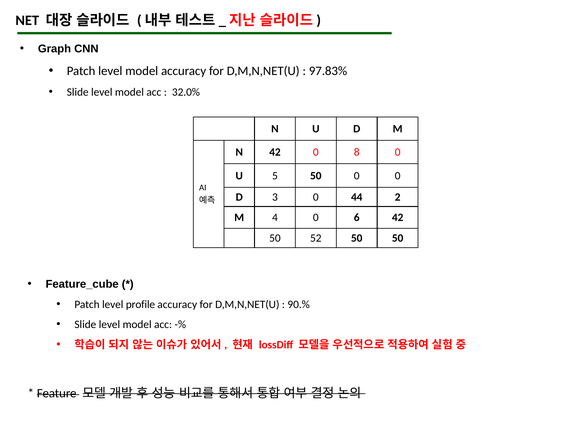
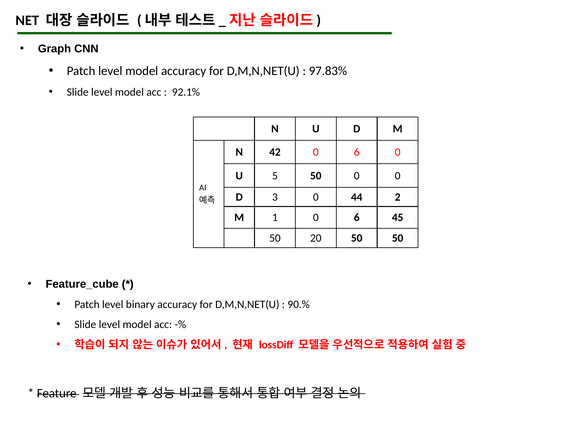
32.0%: 32.0% -> 92.1%
42 0 8: 8 -> 6
4: 4 -> 1
6 42: 42 -> 45
52: 52 -> 20
profile: profile -> binary
